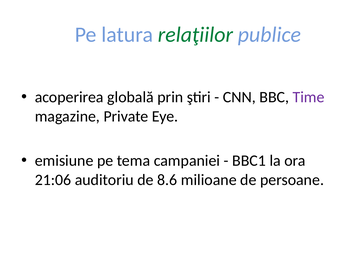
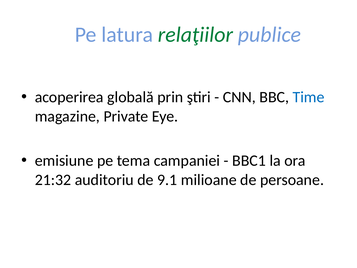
Time colour: purple -> blue
21:06: 21:06 -> 21:32
8.6: 8.6 -> 9.1
